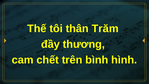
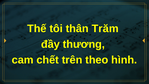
bình: bình -> theo
